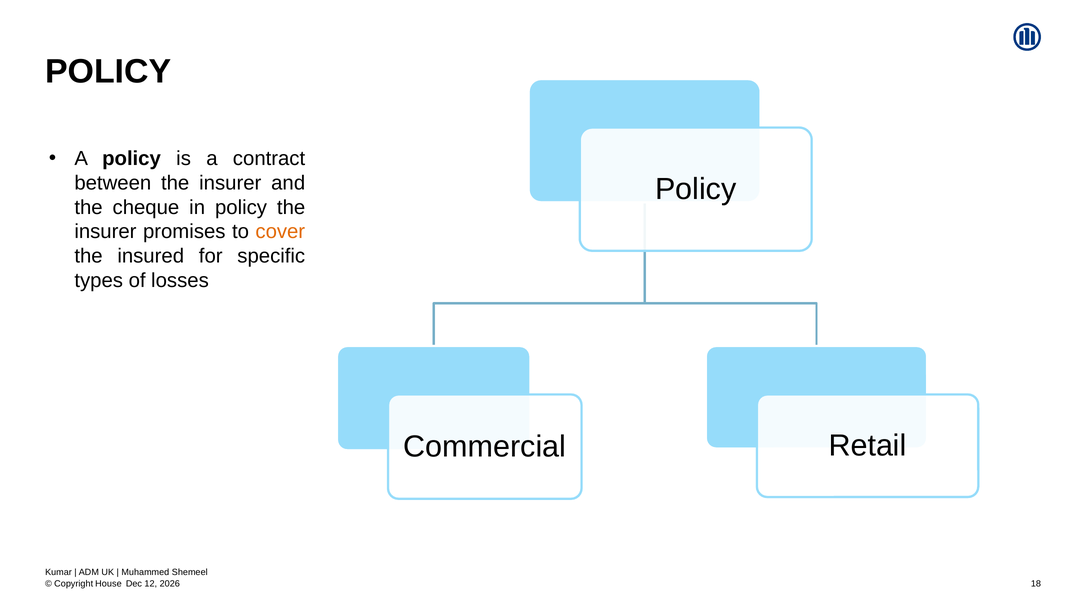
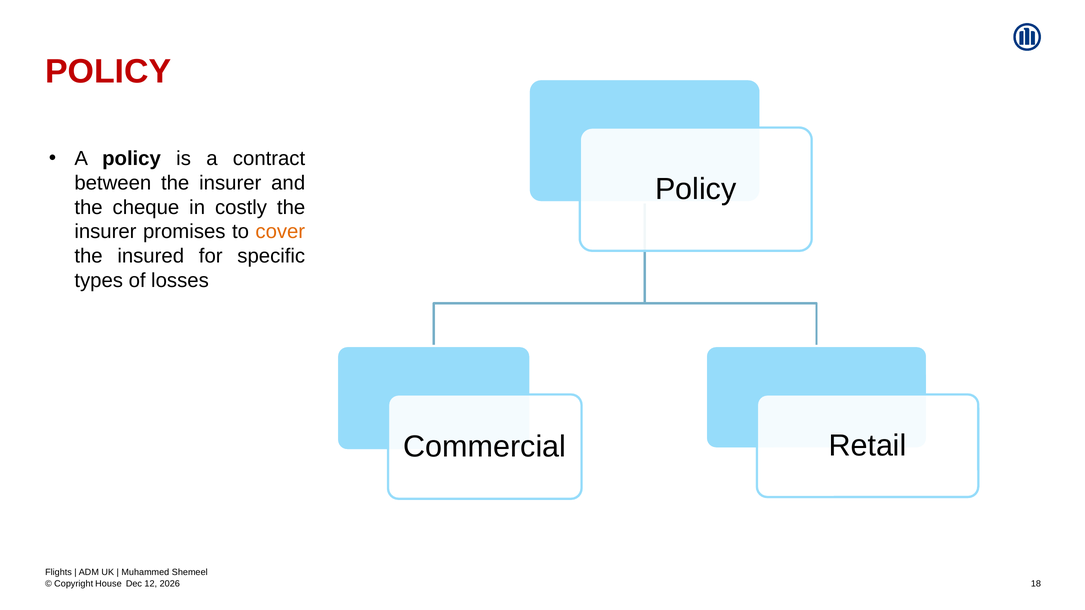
POLICY at (108, 72) colour: black -> red
in policy: policy -> costly
Kumar: Kumar -> Flights
